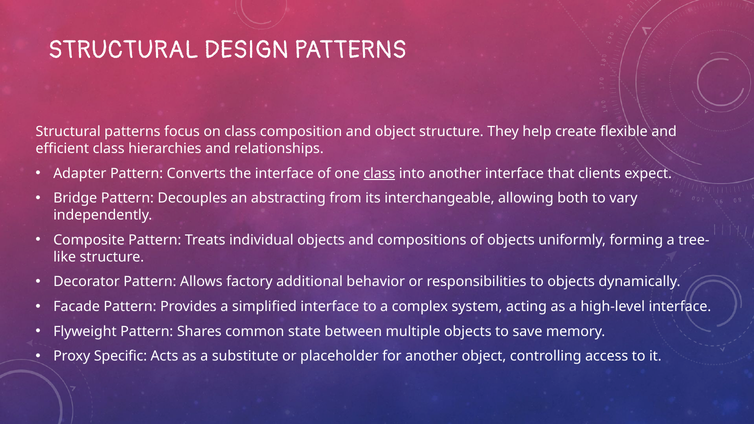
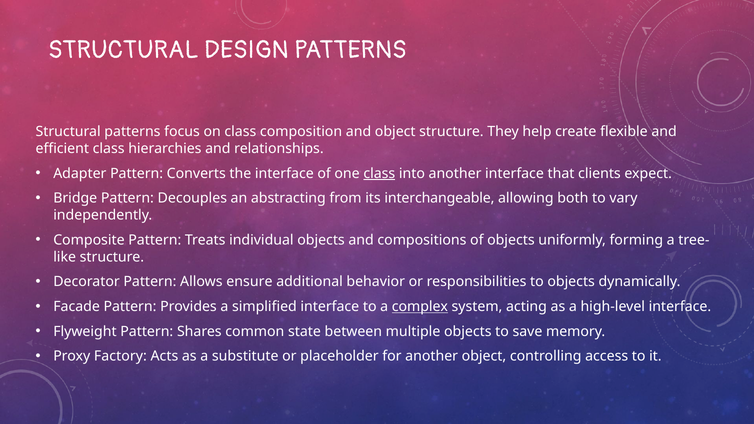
factory: factory -> ensure
complex underline: none -> present
Specific: Specific -> Factory
